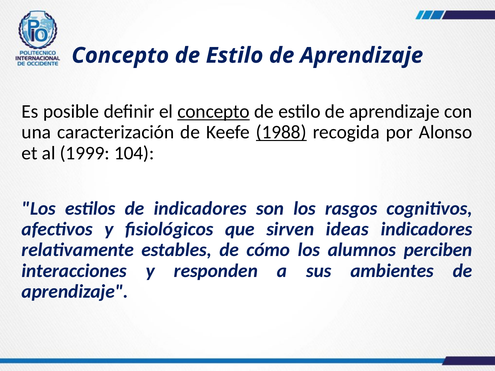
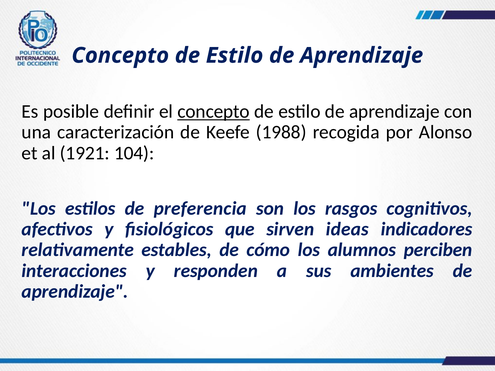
1988 underline: present -> none
1999: 1999 -> 1921
de indicadores: indicadores -> preferencia
